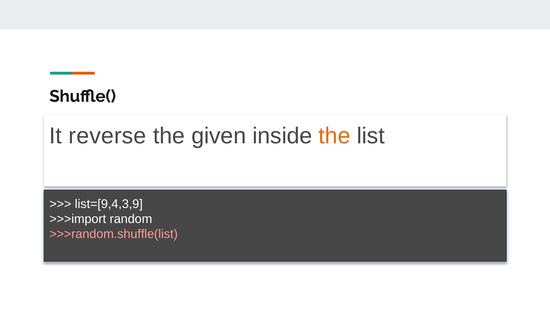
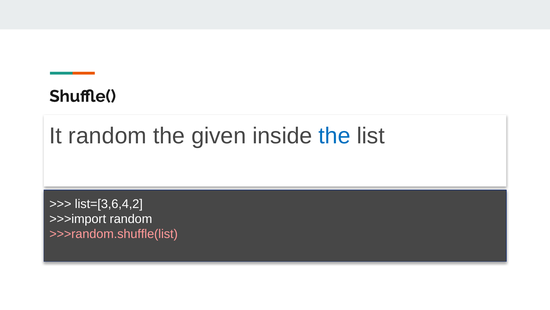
It reverse: reverse -> random
the at (335, 136) colour: orange -> blue
list=[9,4,3,9: list=[9,4,3,9 -> list=[3,6,4,2
